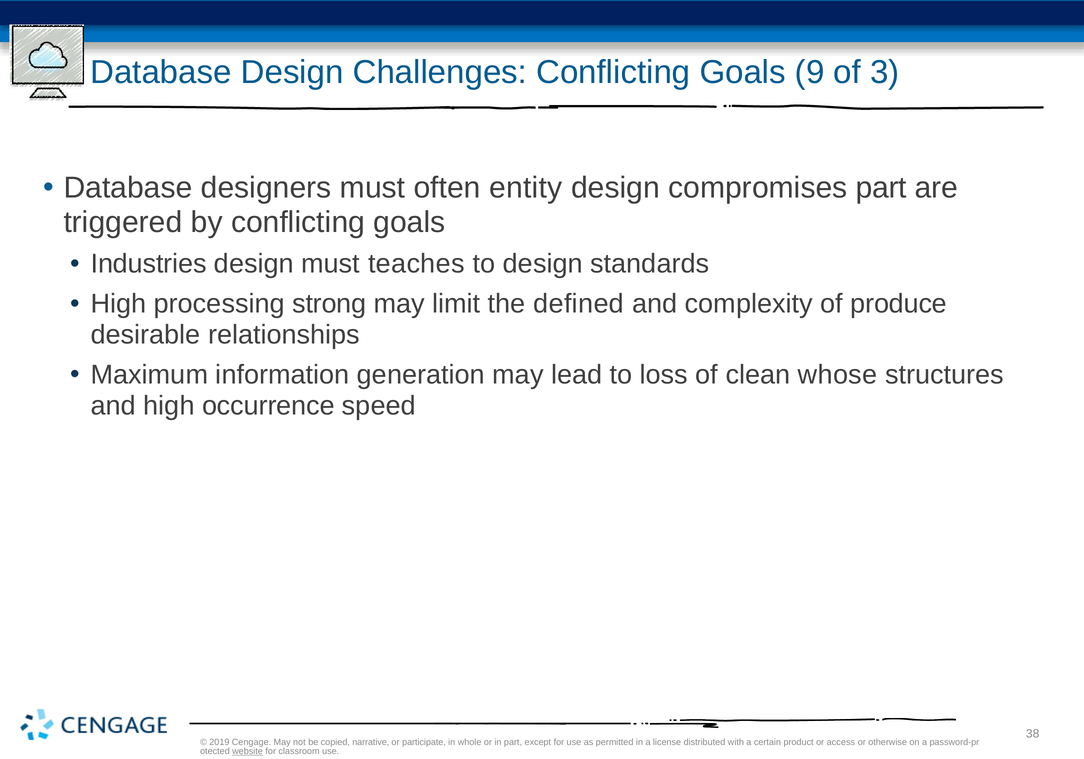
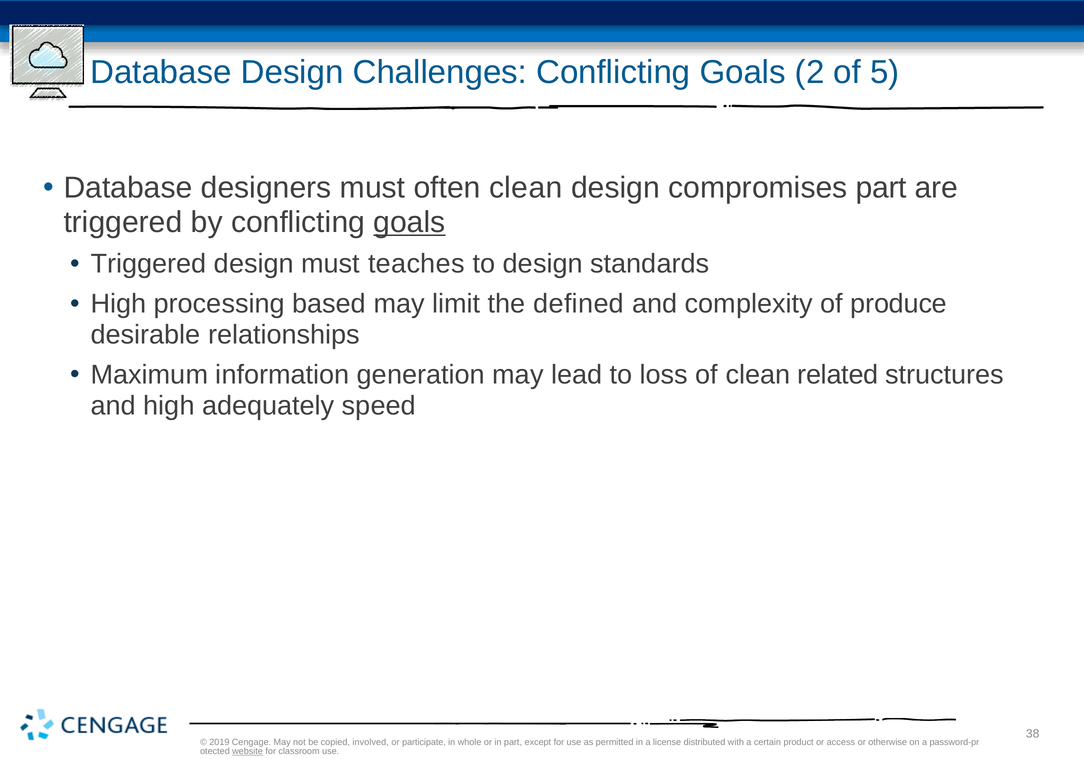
9: 9 -> 2
3: 3 -> 5
often entity: entity -> clean
goals at (409, 222) underline: none -> present
Industries at (149, 264): Industries -> Triggered
strong: strong -> based
whose: whose -> related
occurrence: occurrence -> adequately
narrative: narrative -> involved
